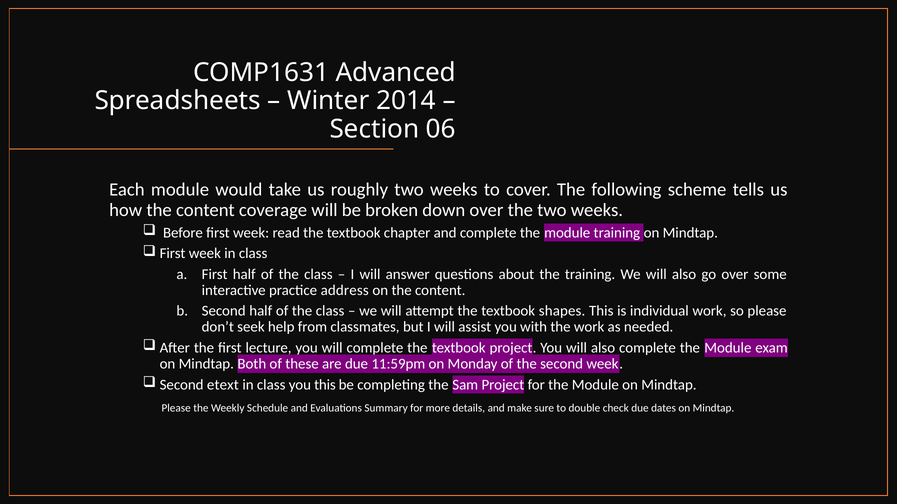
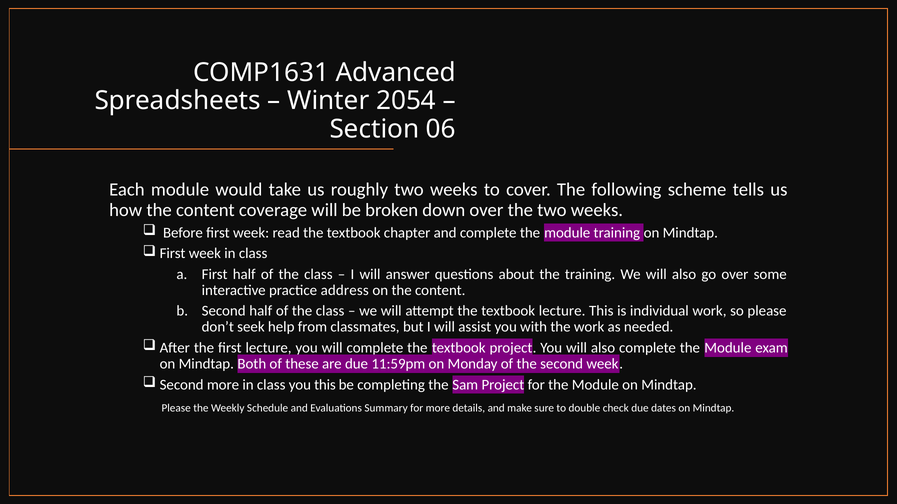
2014: 2014 -> 2054
textbook shapes: shapes -> lecture
etext at (223, 385): etext -> more
